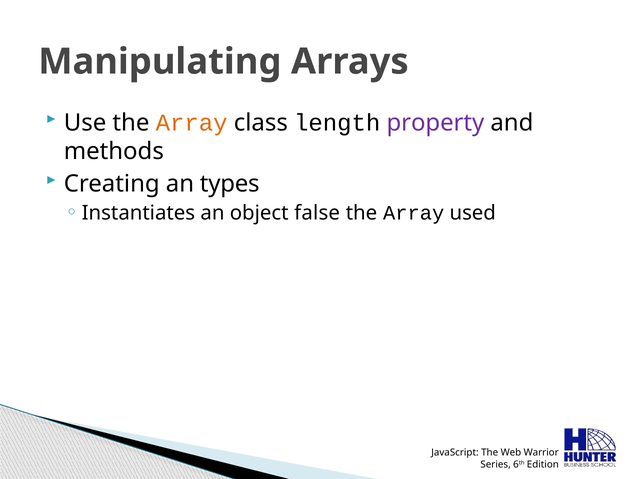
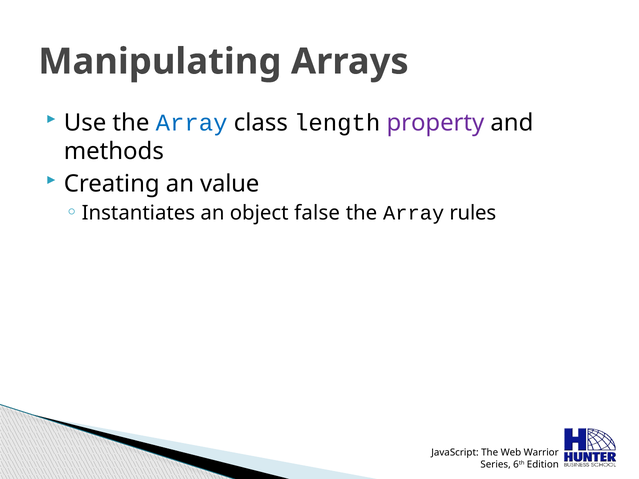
Array at (192, 123) colour: orange -> blue
types: types -> value
used: used -> rules
